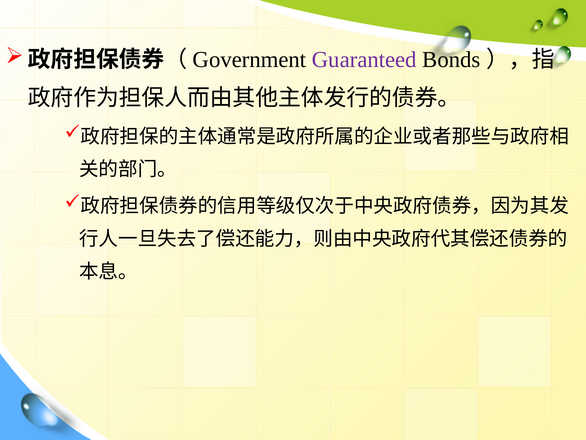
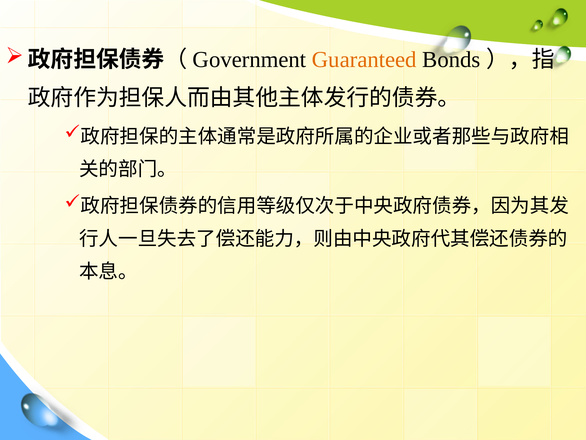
Guaranteed colour: purple -> orange
